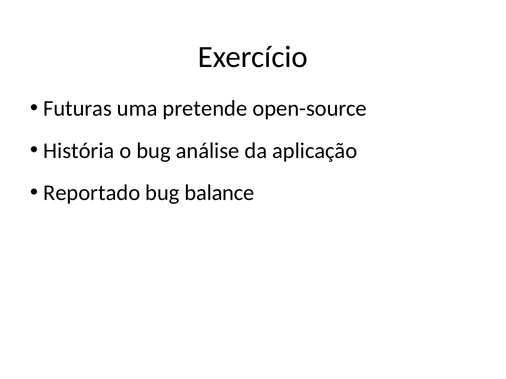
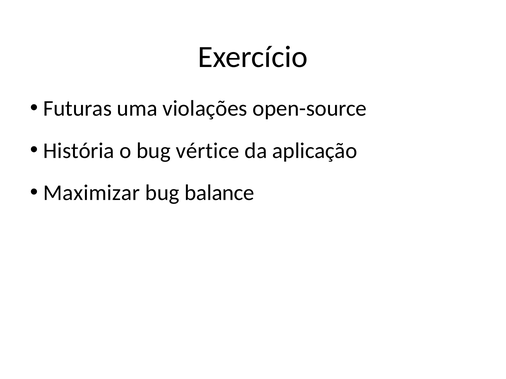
pretende: pretende -> violações
análise: análise -> vértice
Reportado: Reportado -> Maximizar
